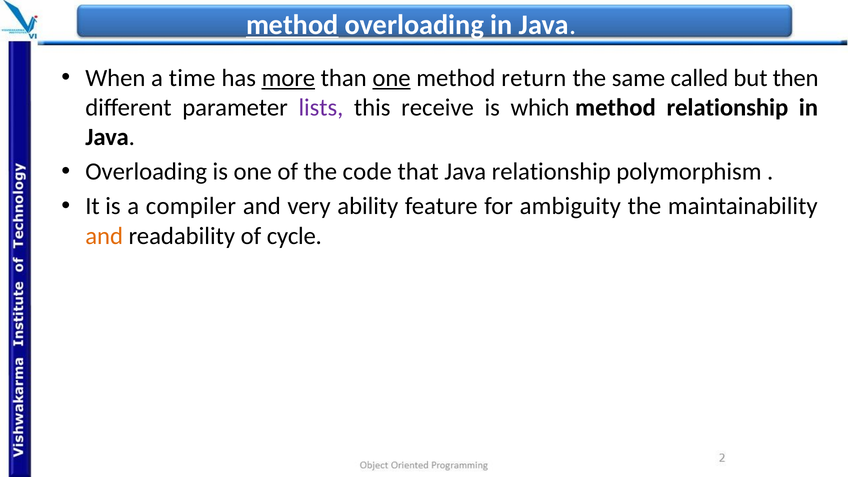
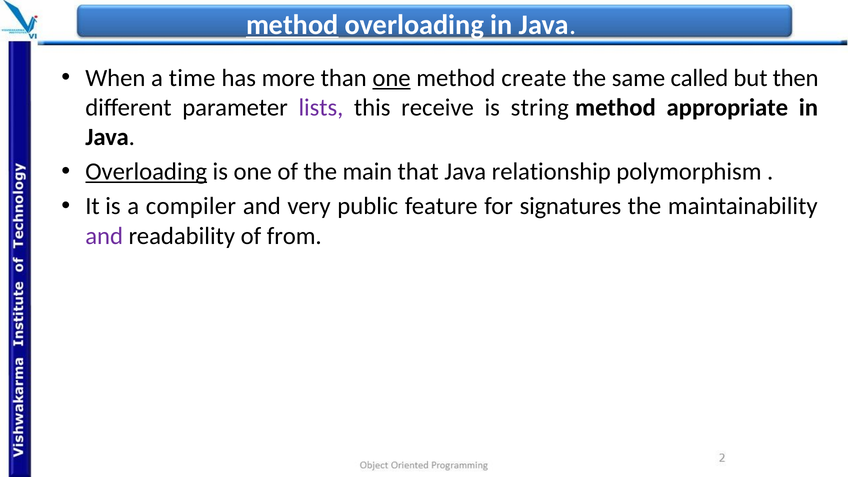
more underline: present -> none
return: return -> create
which: which -> string
method relationship: relationship -> appropriate
Overloading at (146, 172) underline: none -> present
code: code -> main
ability: ability -> public
ambiguity: ambiguity -> signatures
and at (104, 236) colour: orange -> purple
cycle: cycle -> from
